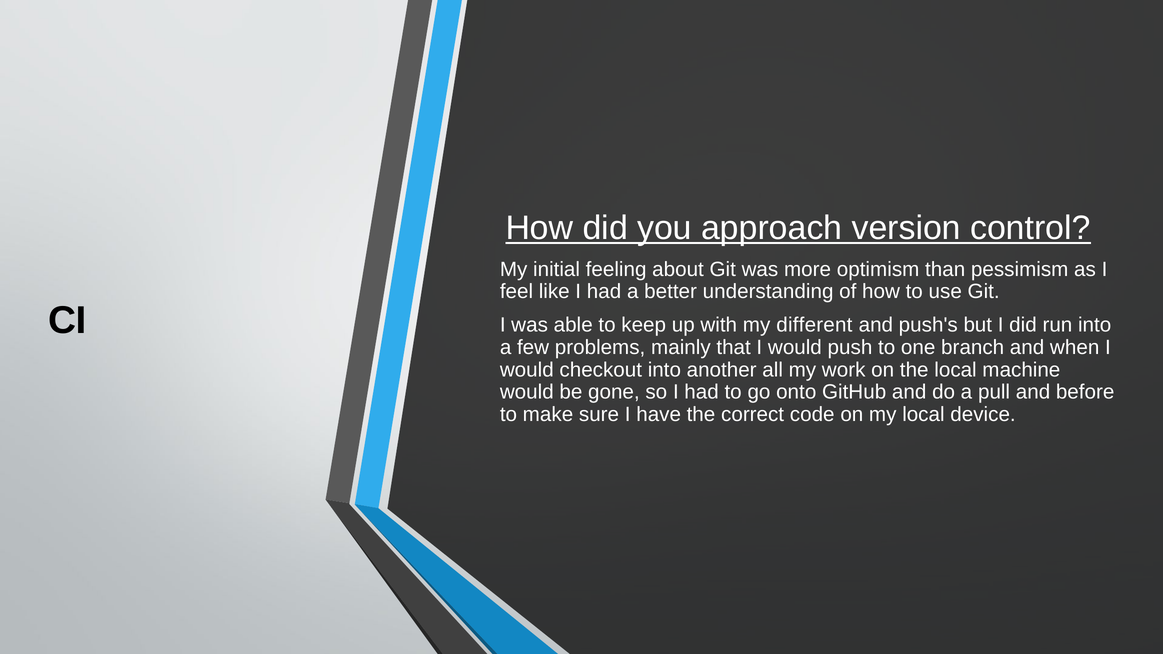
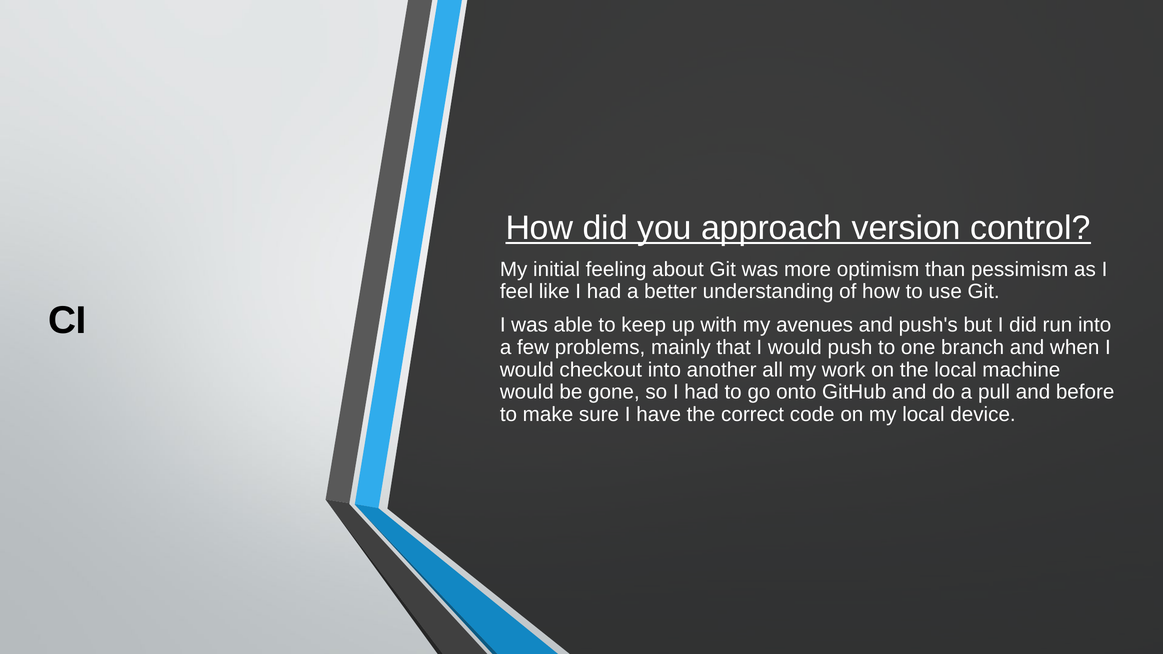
different: different -> avenues
